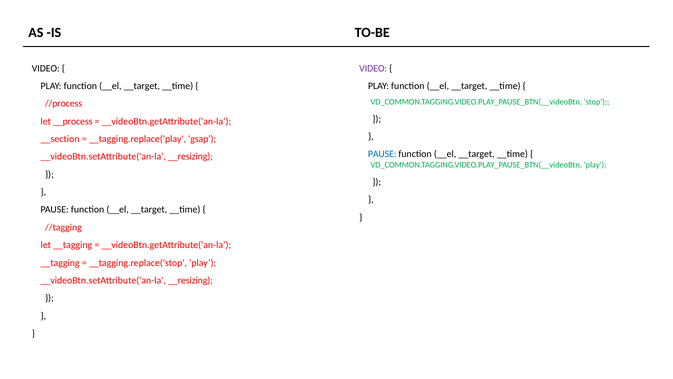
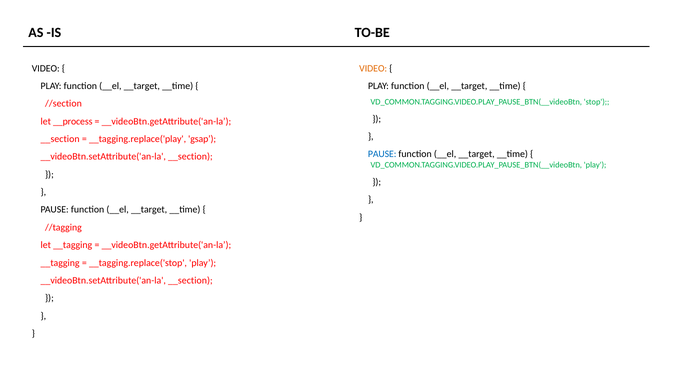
VIDEO at (373, 68) colour: purple -> orange
//process: //process -> //section
__resizing at (190, 157): __resizing -> __section
__resizing at (190, 280): __resizing -> __section
